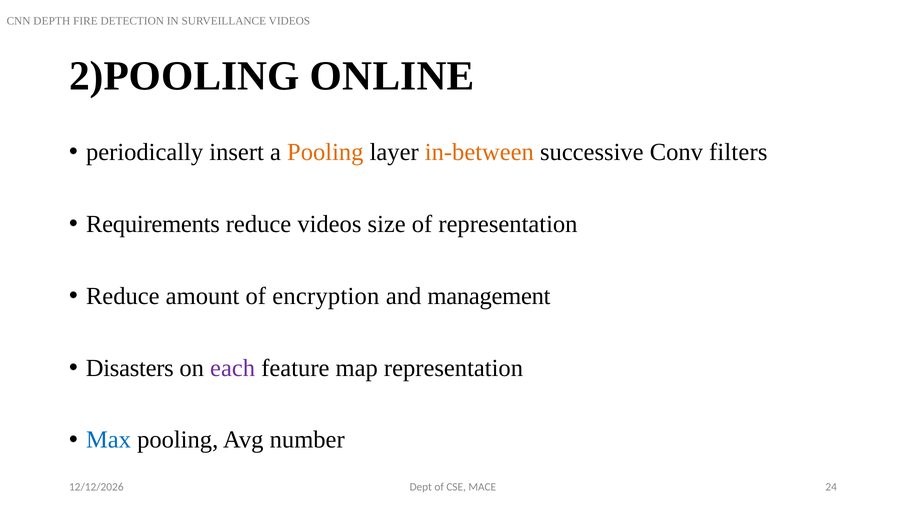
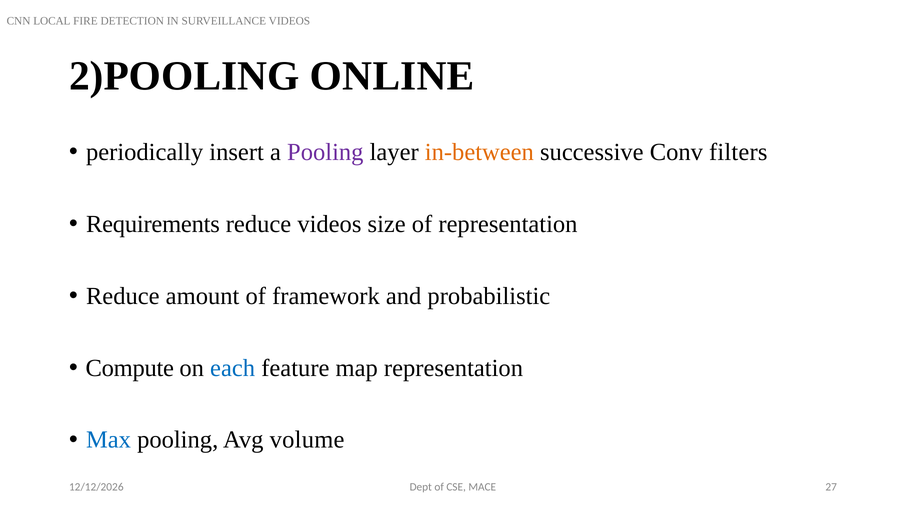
DEPTH: DEPTH -> LOCAL
Pooling at (325, 152) colour: orange -> purple
encryption: encryption -> framework
management: management -> probabilistic
Disasters: Disasters -> Compute
each colour: purple -> blue
number: number -> volume
24: 24 -> 27
